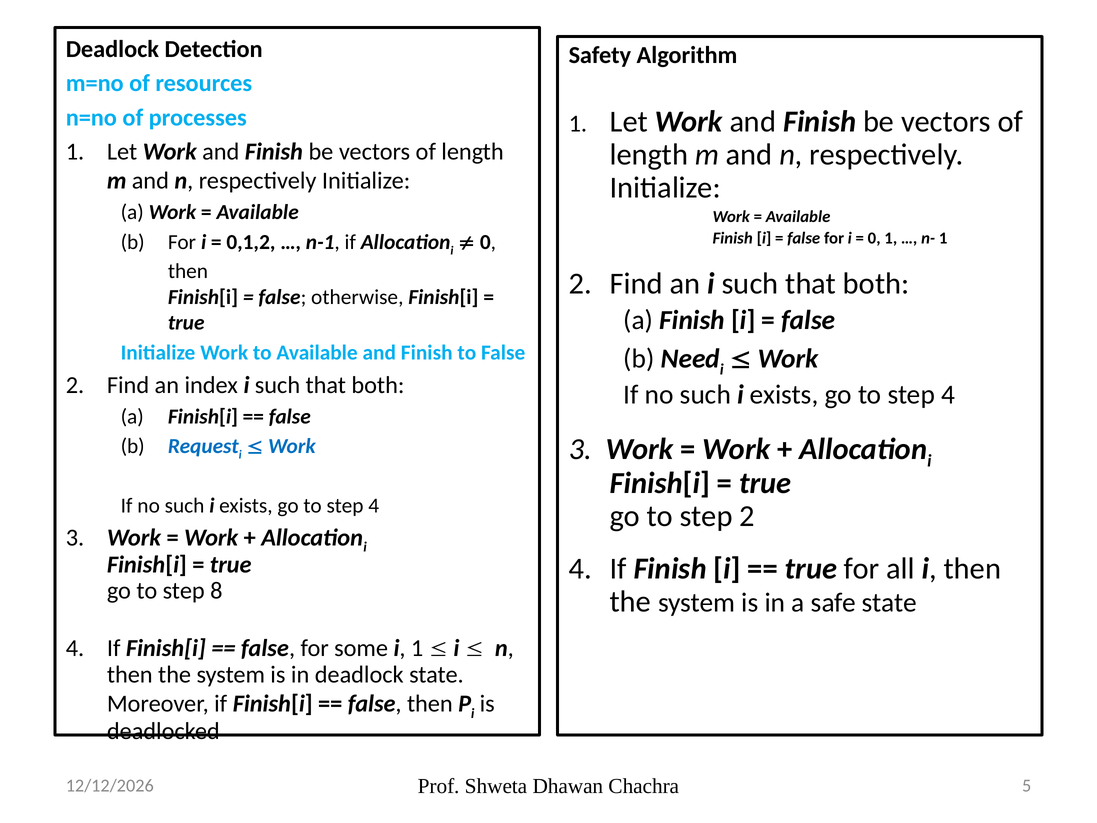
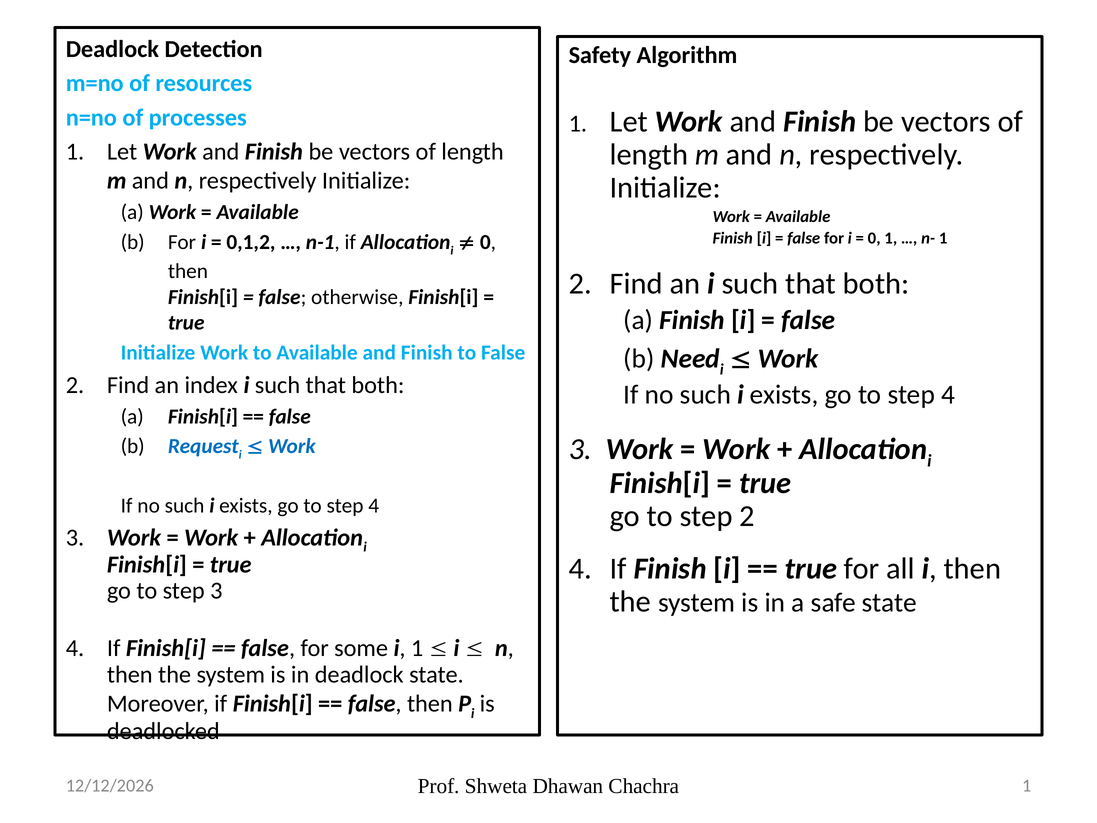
step 8: 8 -> 3
Chachra 5: 5 -> 1
